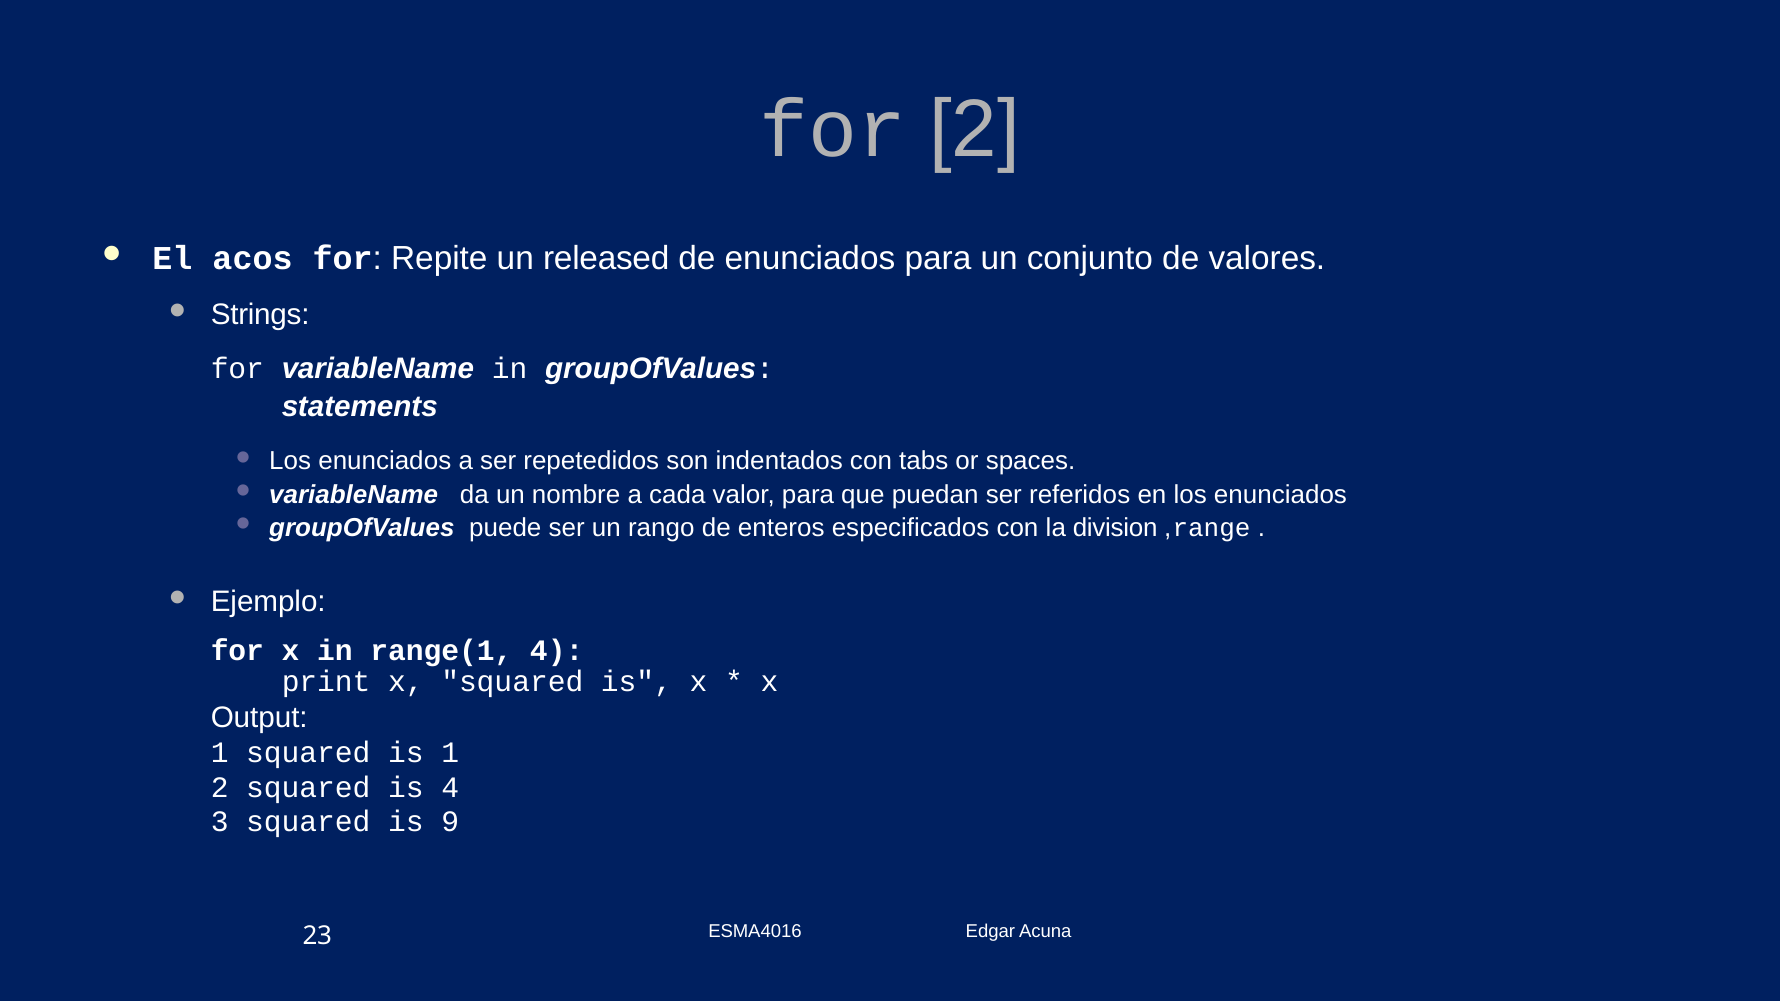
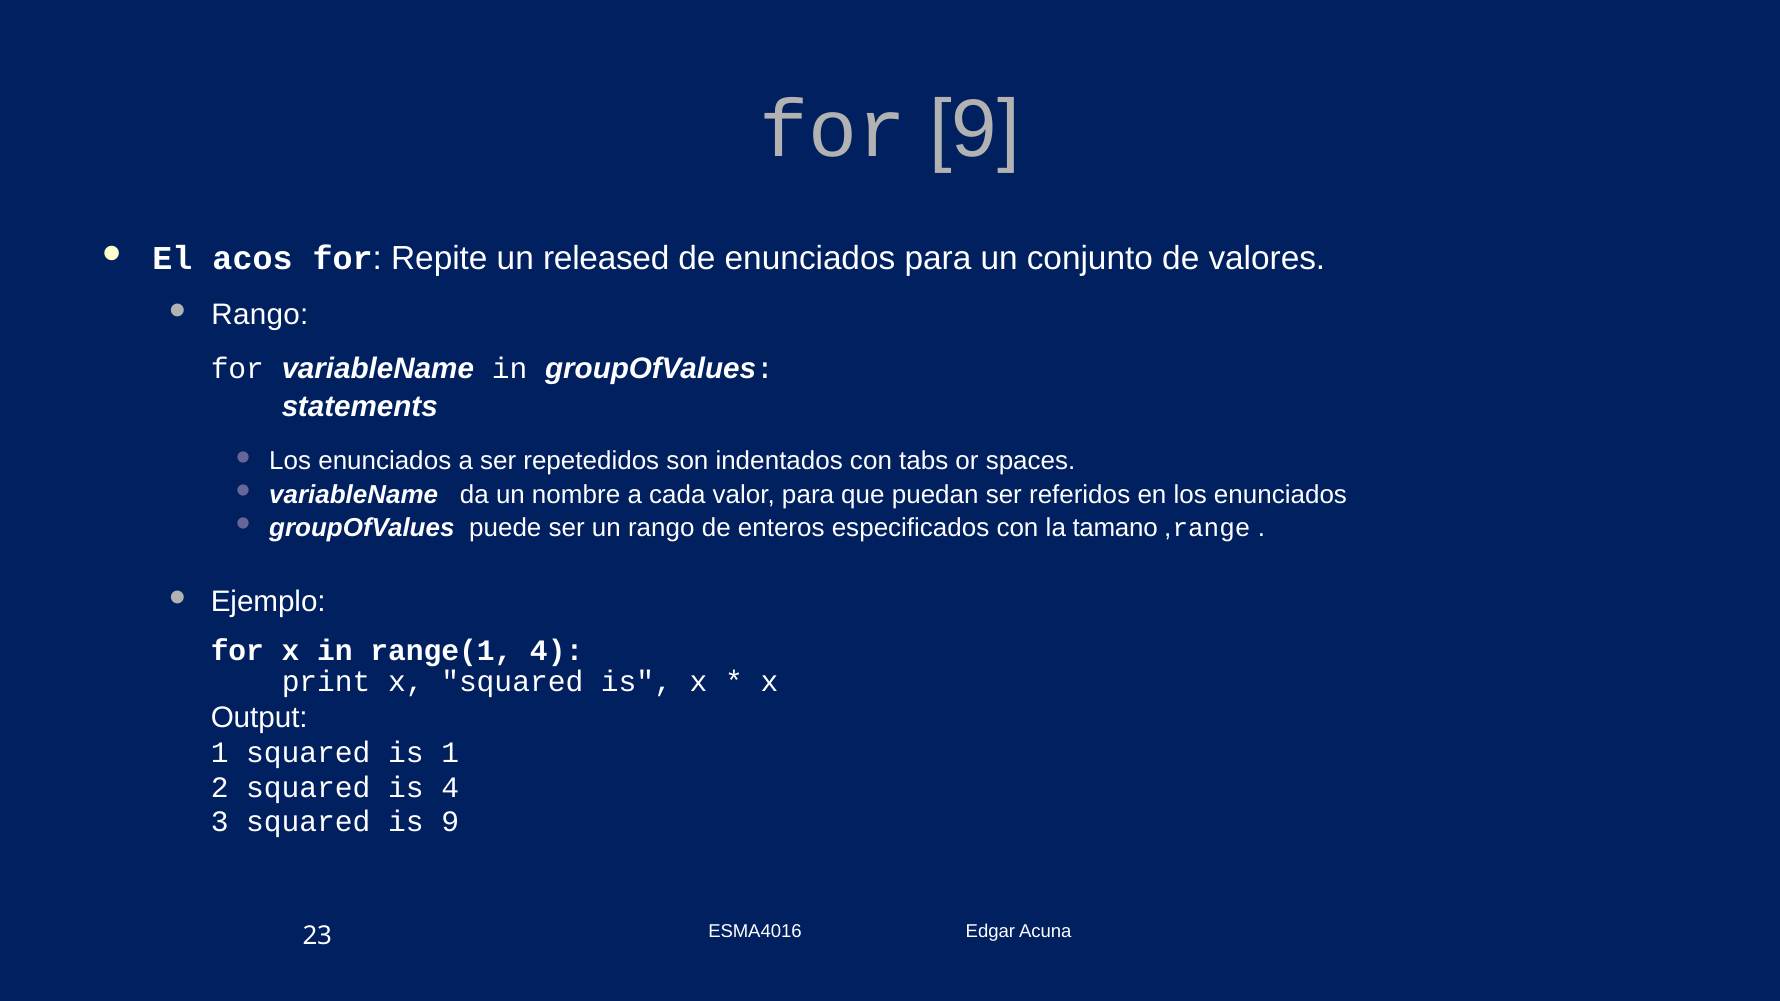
for 2: 2 -> 9
Strings at (260, 315): Strings -> Rango
division: division -> tamano
